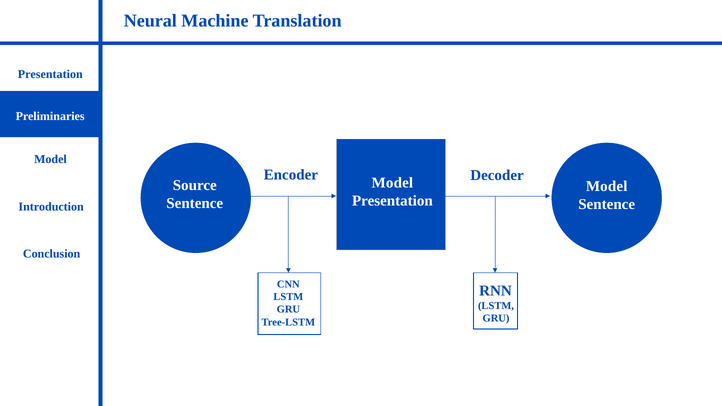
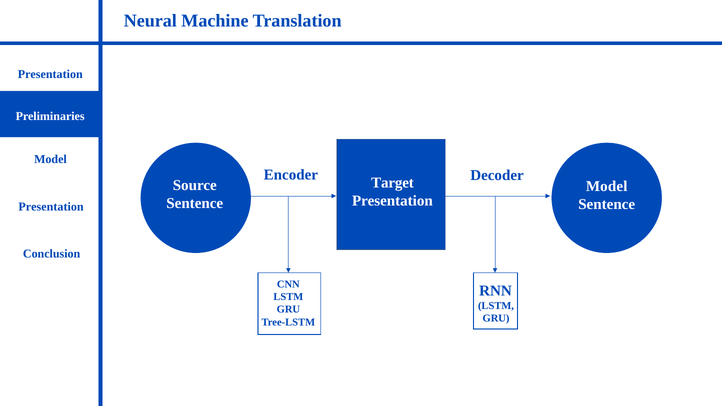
Model at (392, 183): Model -> Target
Introduction at (51, 207): Introduction -> Presentation
